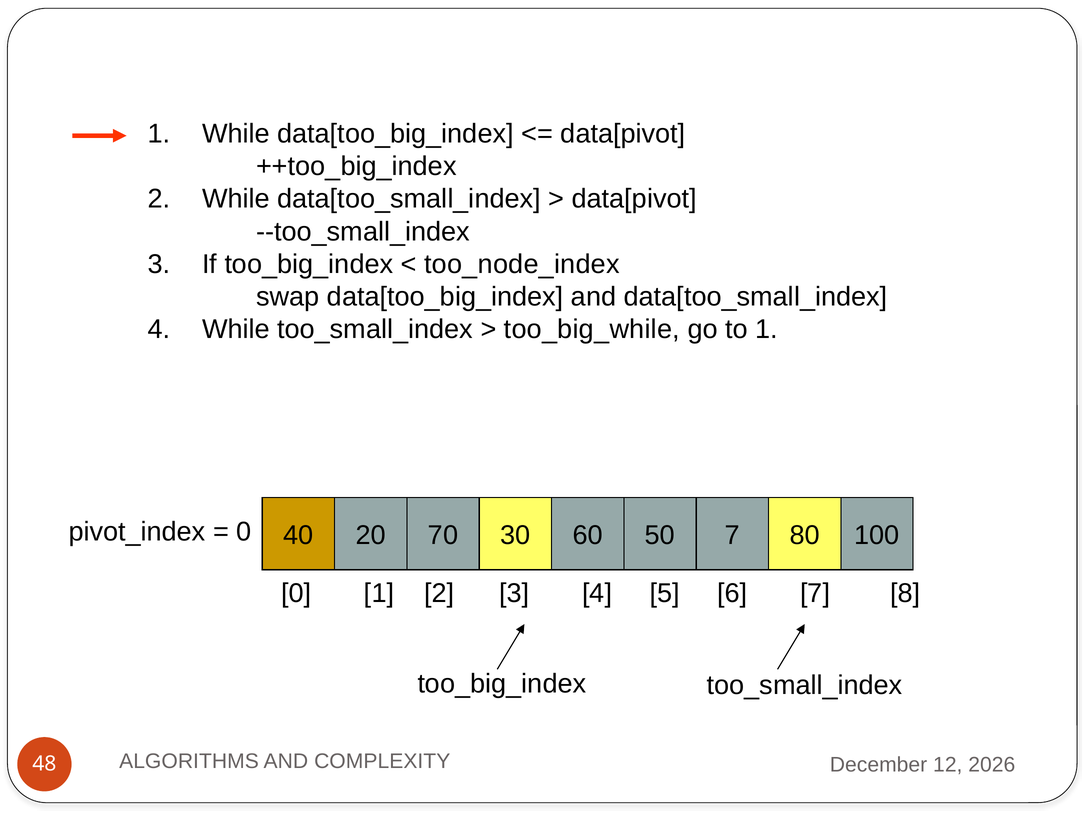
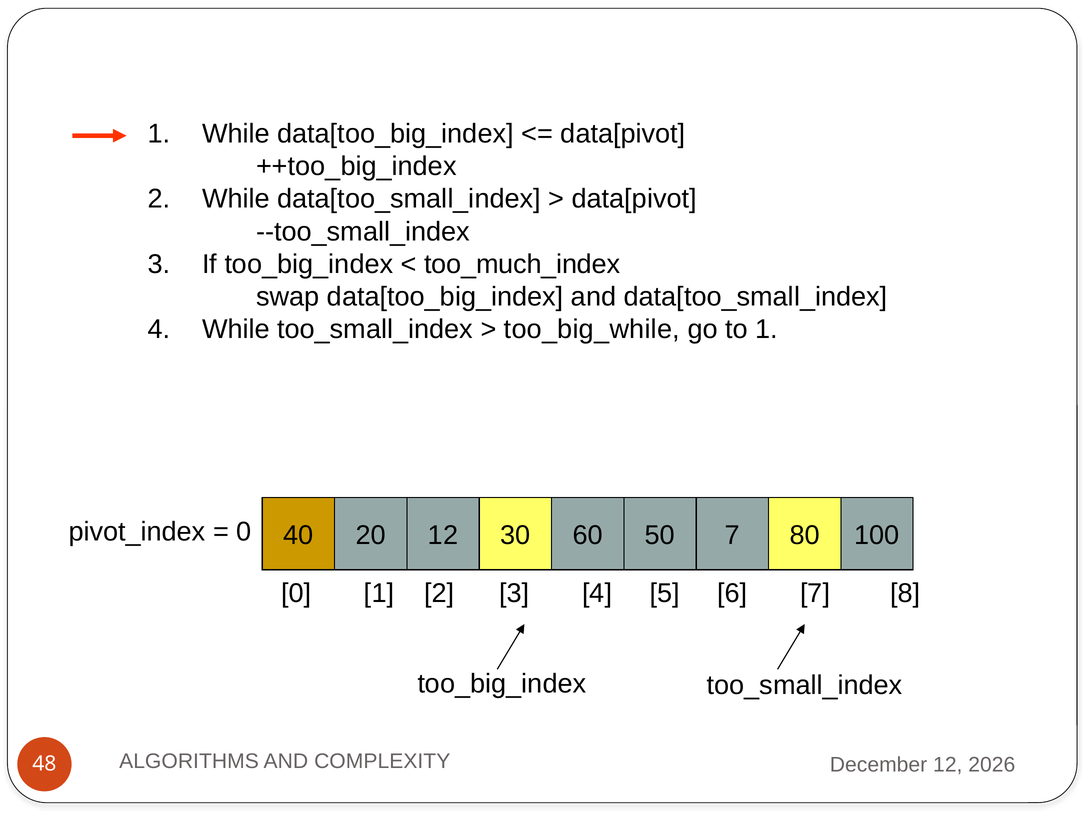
too_node_index: too_node_index -> too_much_index
20 70: 70 -> 12
